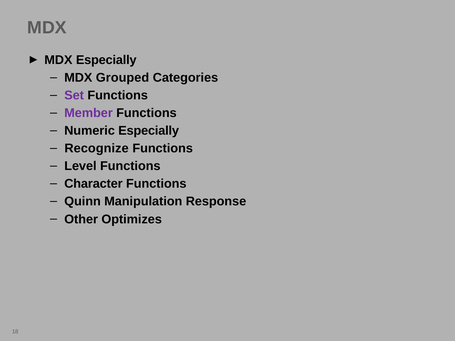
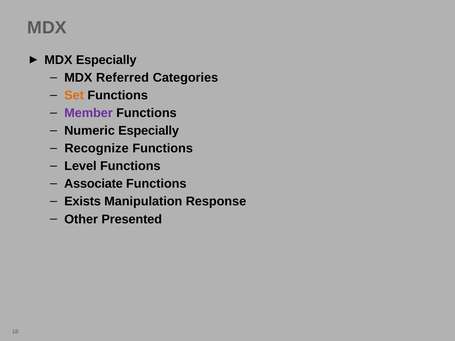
Grouped: Grouped -> Referred
Set colour: purple -> orange
Character: Character -> Associate
Quinn: Quinn -> Exists
Optimizes: Optimizes -> Presented
